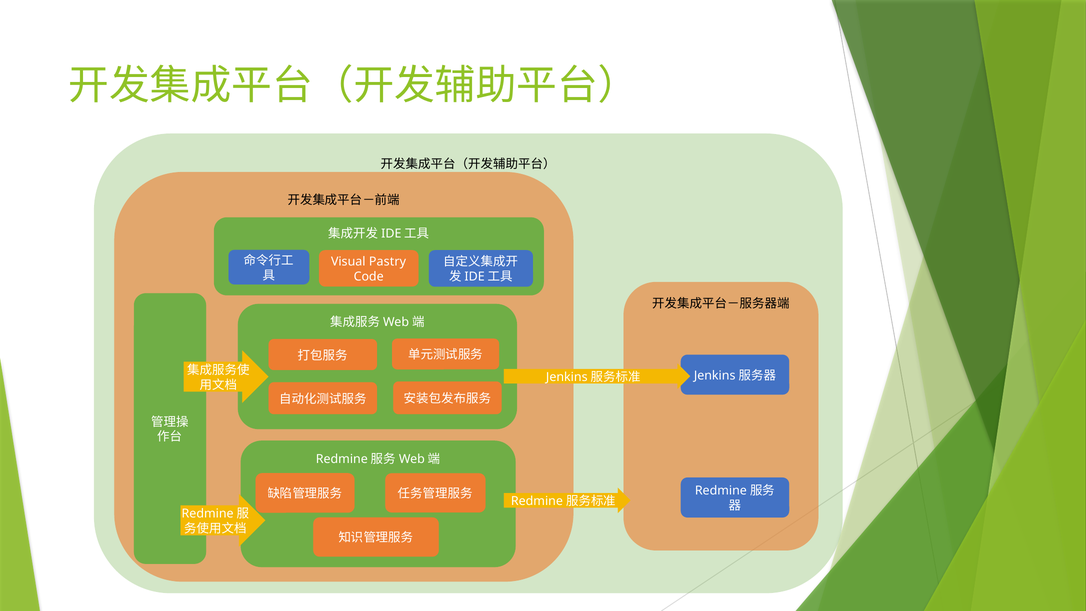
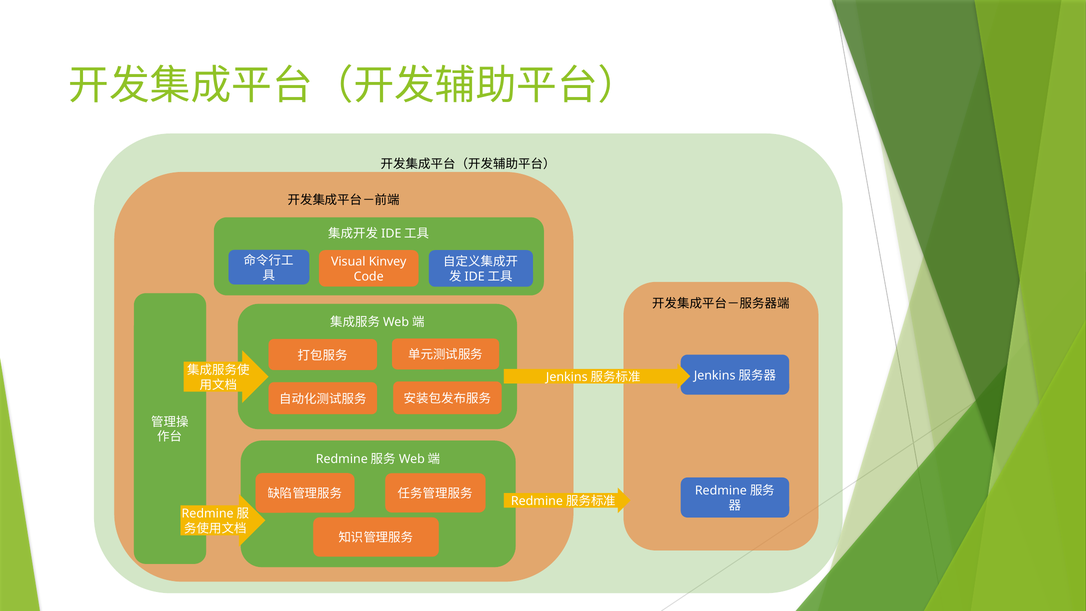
Pastry: Pastry -> Kinvey
